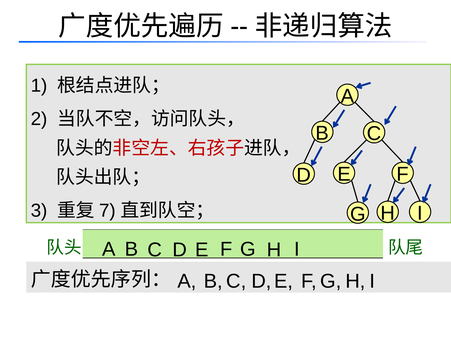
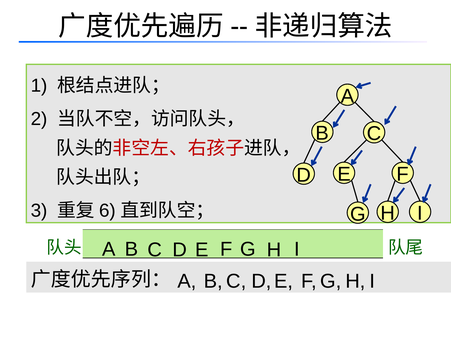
7: 7 -> 6
